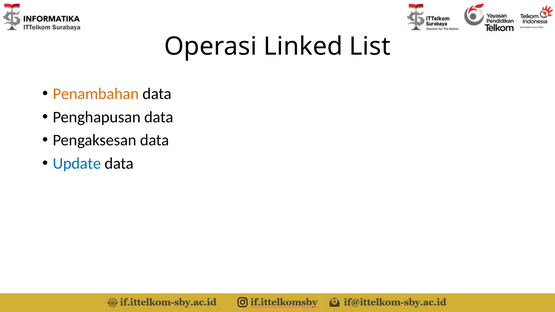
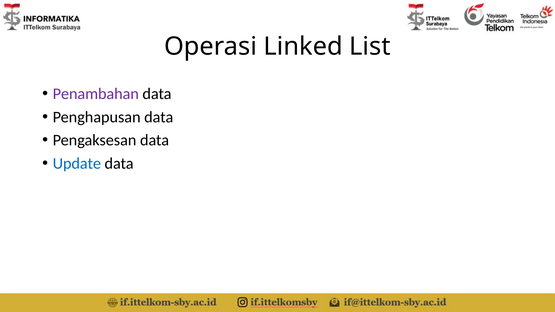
Penambahan colour: orange -> purple
